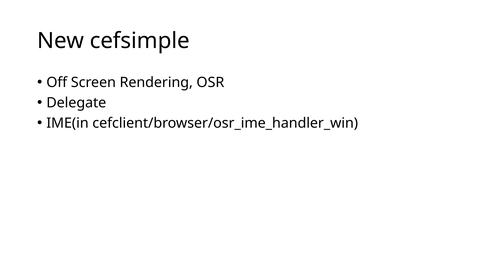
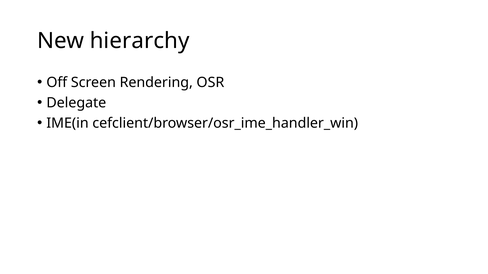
cefsimple: cefsimple -> hierarchy
